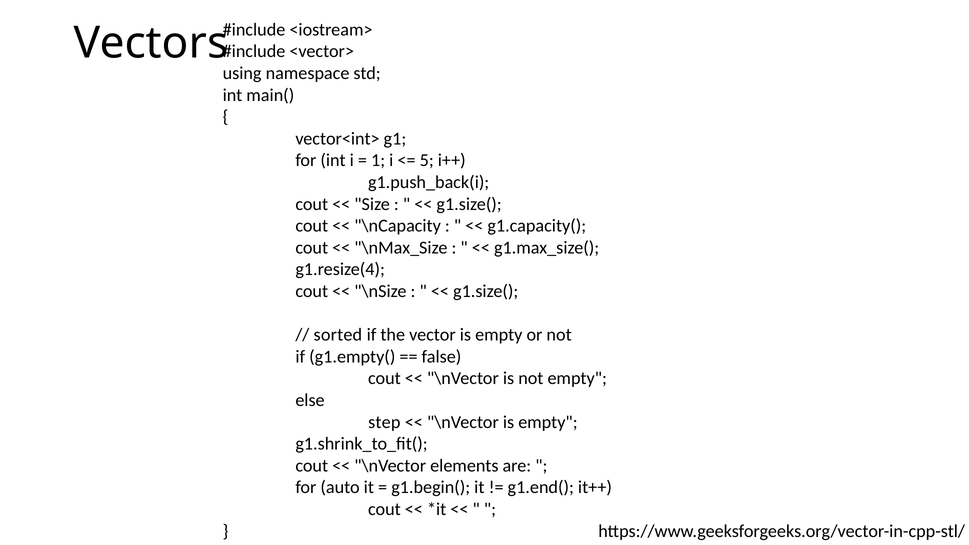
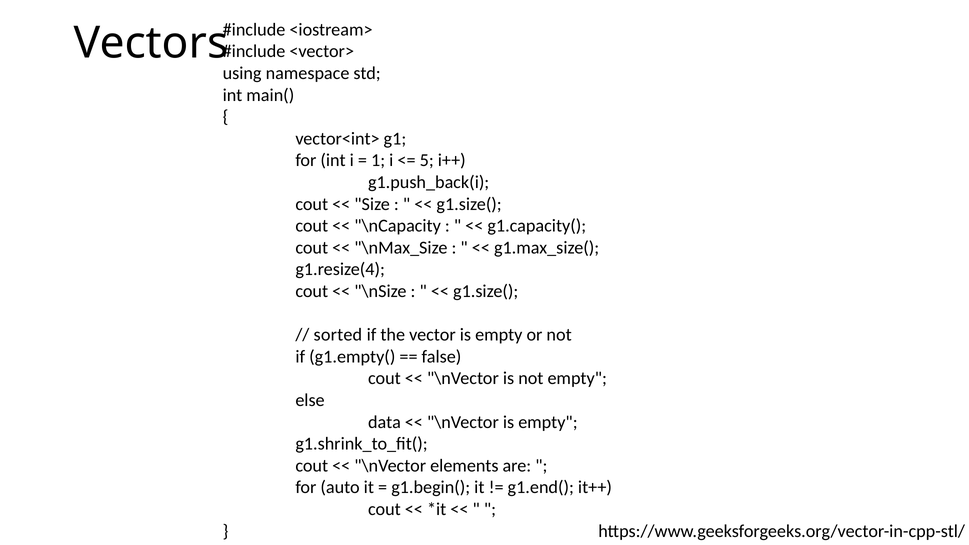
step: step -> data
